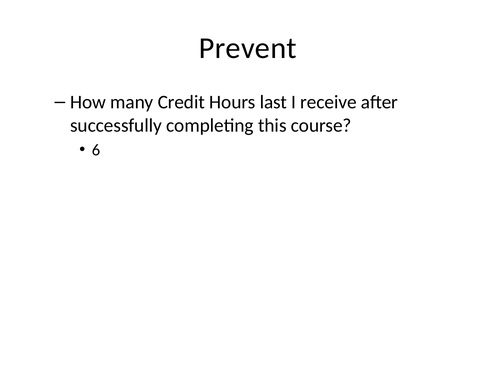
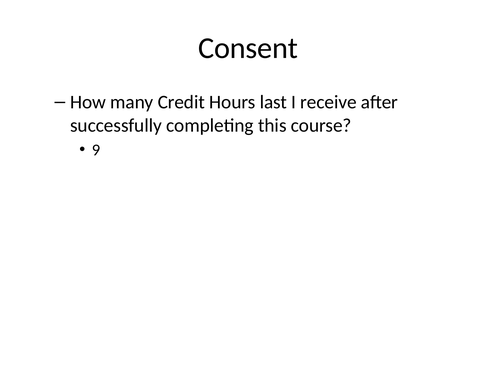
Prevent: Prevent -> Consent
6: 6 -> 9
